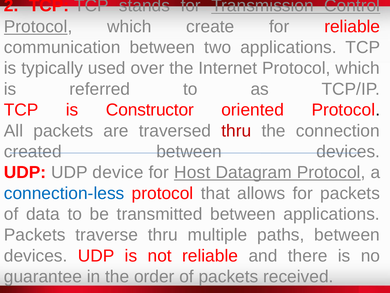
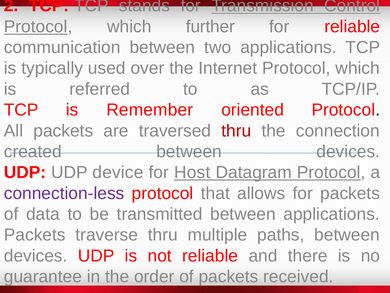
create: create -> further
Constructor: Constructor -> Remember
connection-less colour: blue -> purple
